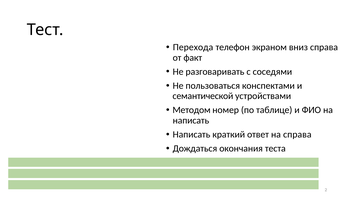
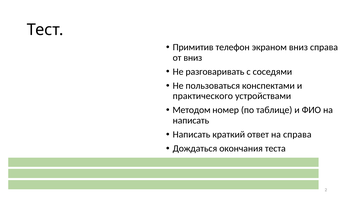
Перехода: Перехода -> Примитив
от факт: факт -> вниз
семантической: семантической -> практического
